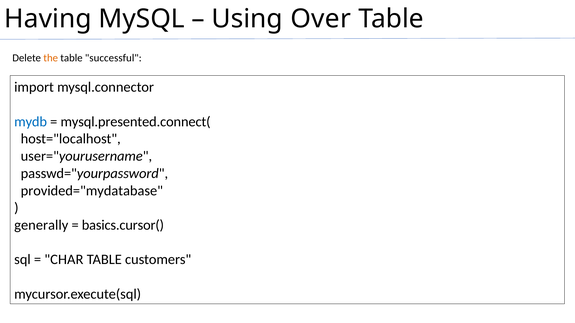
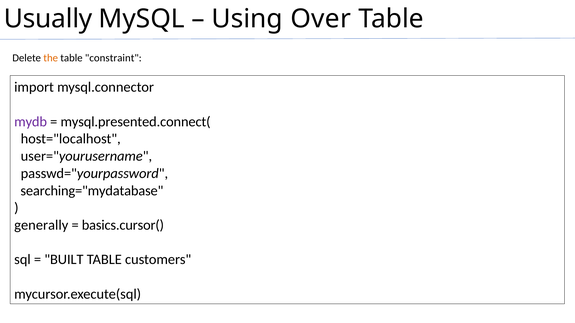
Having: Having -> Usually
successful: successful -> constraint
mydb colour: blue -> purple
provided="mydatabase: provided="mydatabase -> searching="mydatabase
CHAR: CHAR -> BUILT
